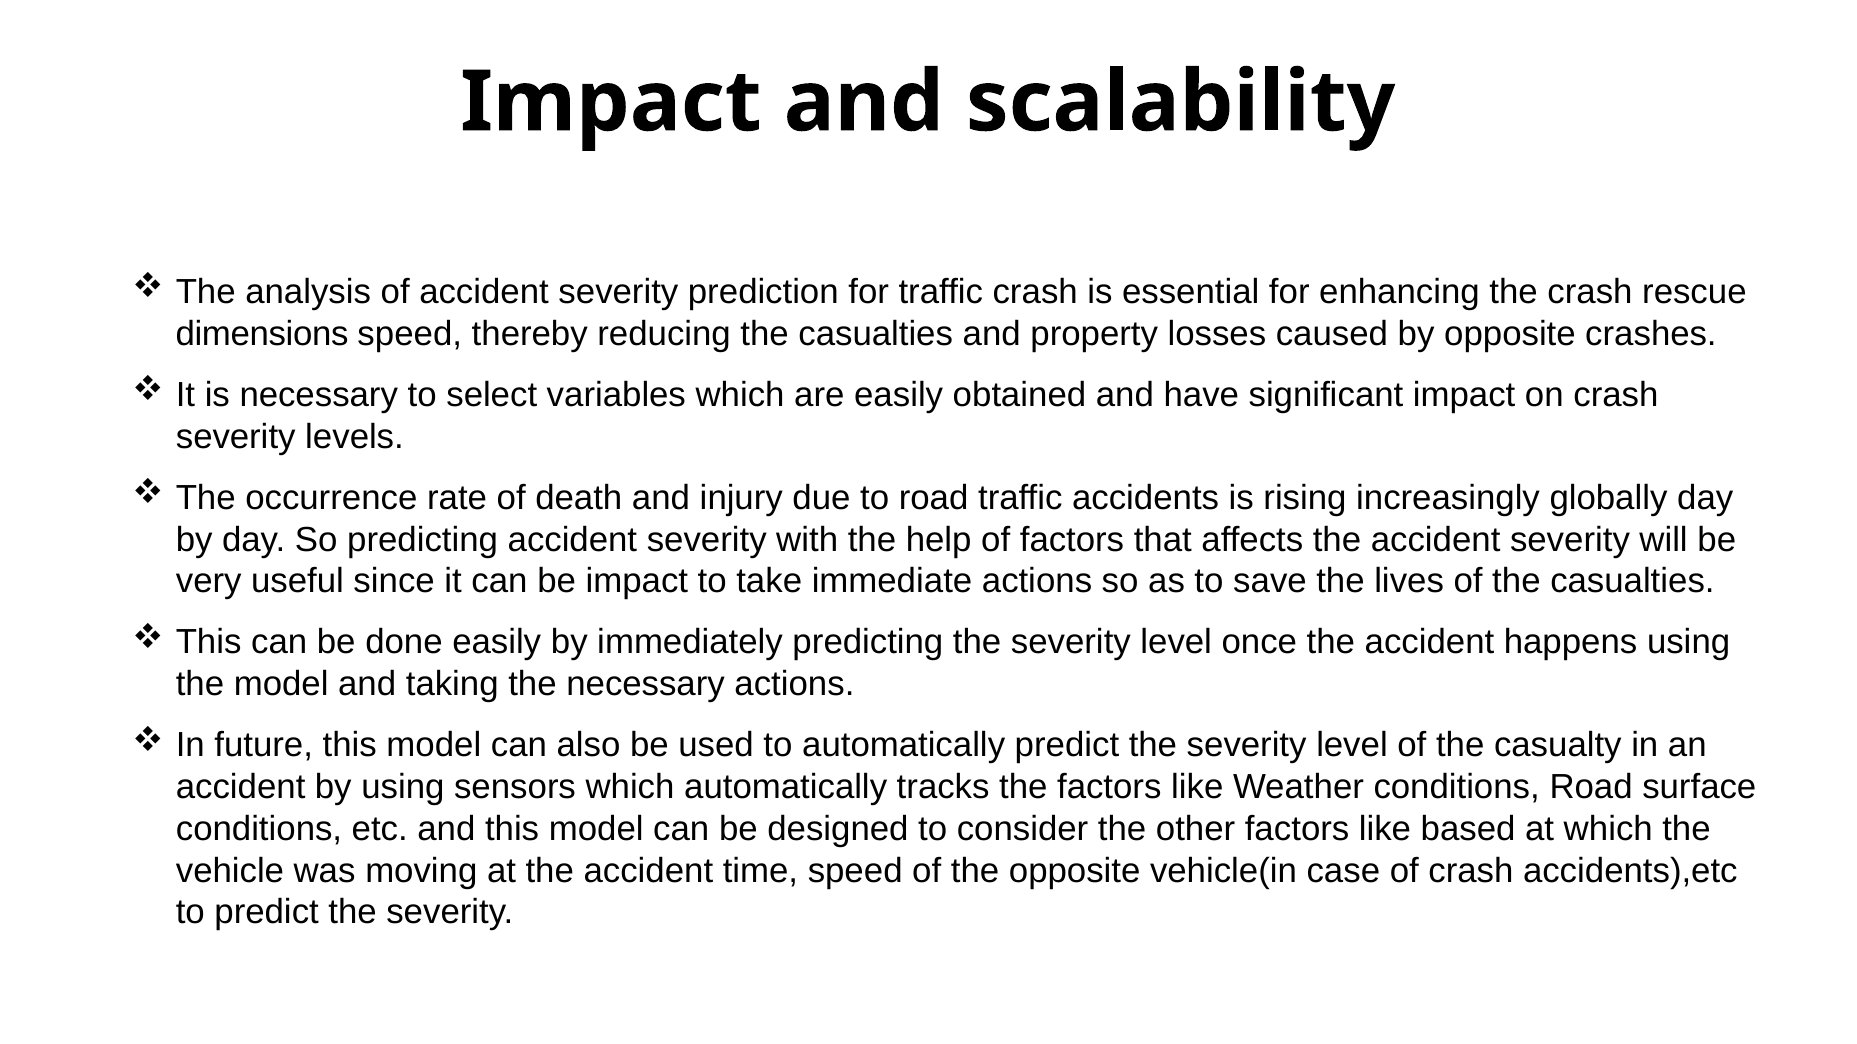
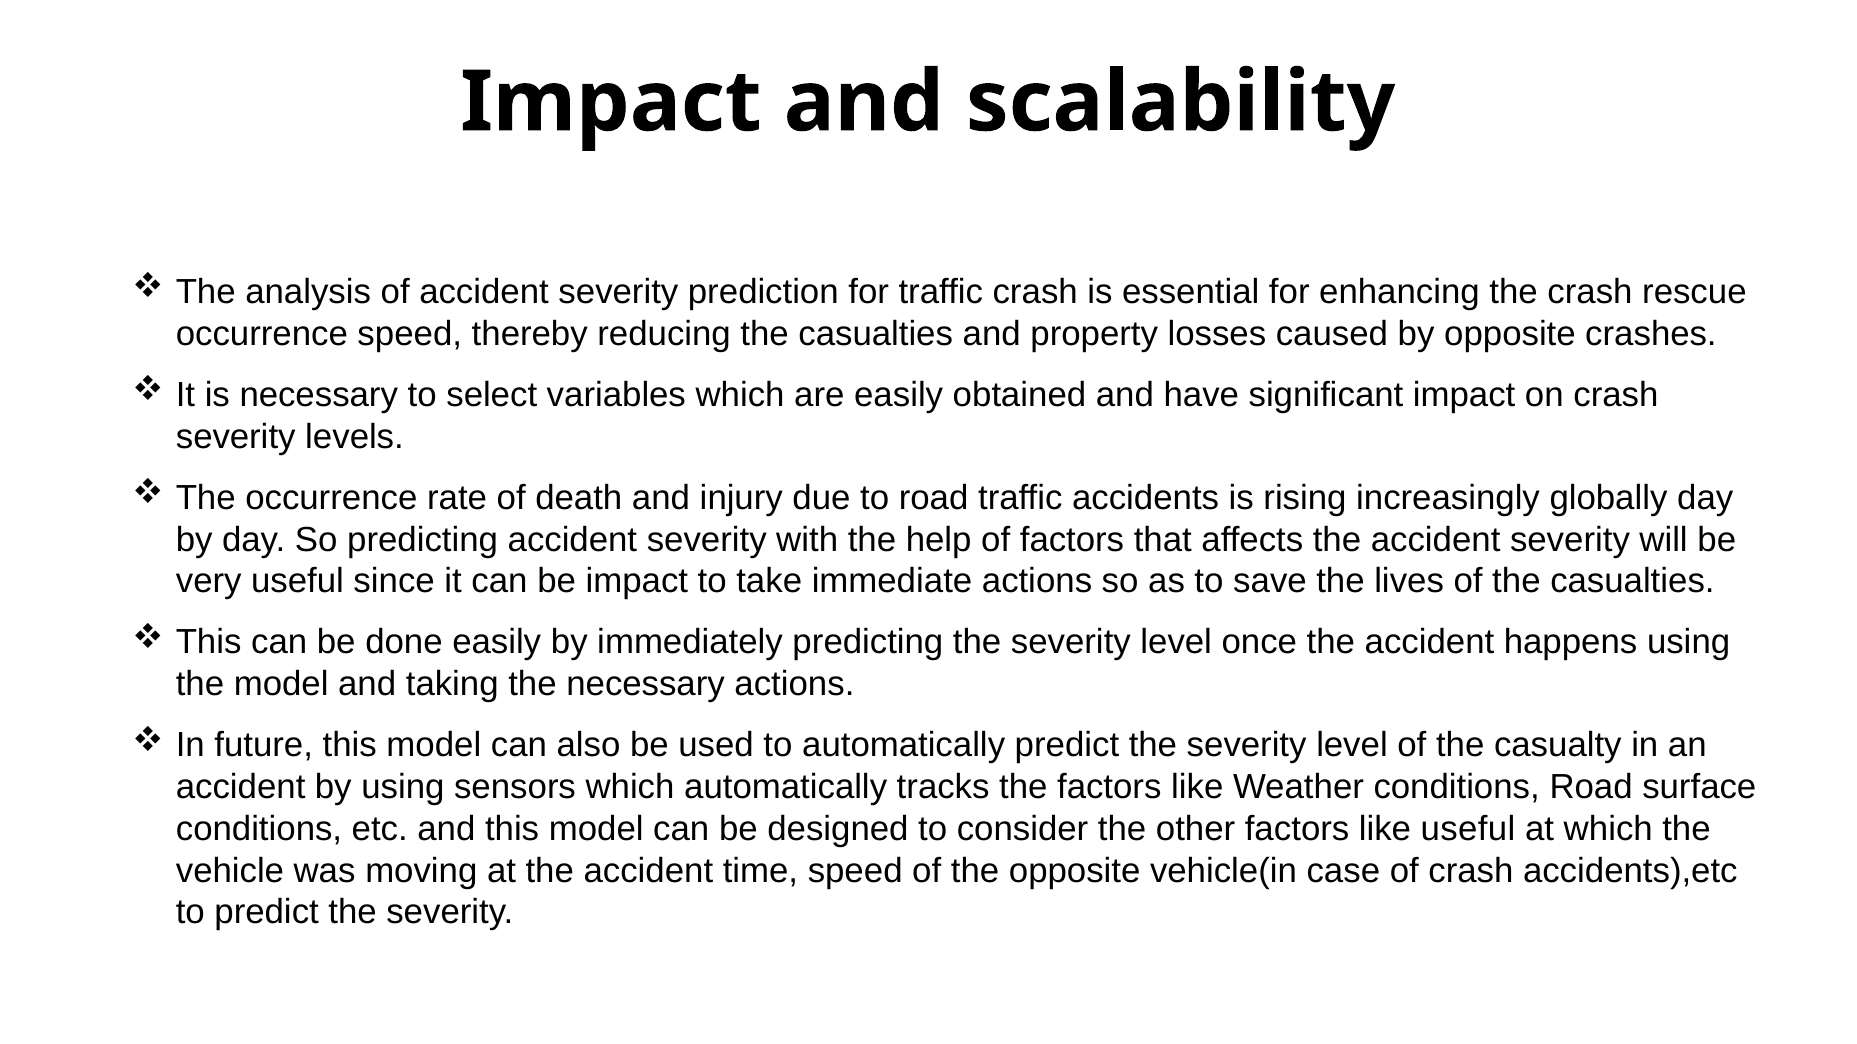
dimensions at (262, 334): dimensions -> occurrence
like based: based -> useful
